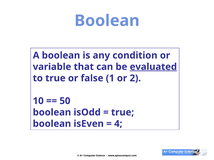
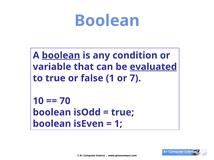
boolean at (61, 56) underline: none -> present
2: 2 -> 7
50: 50 -> 70
4 at (118, 124): 4 -> 1
